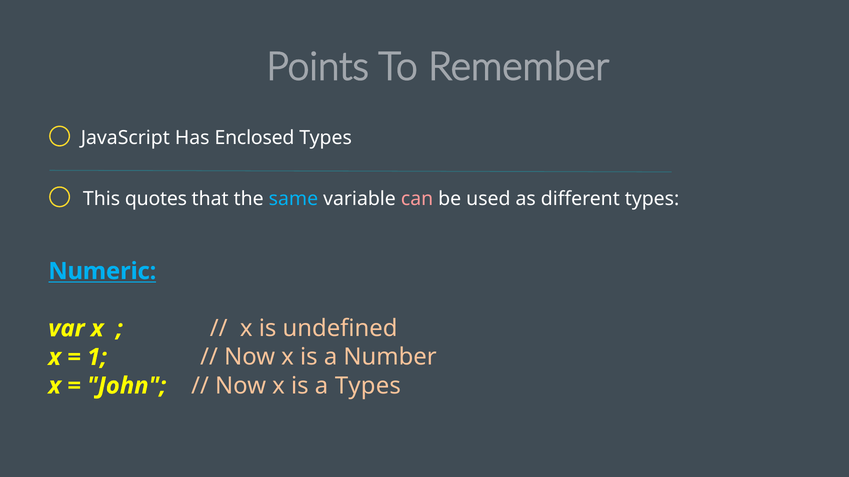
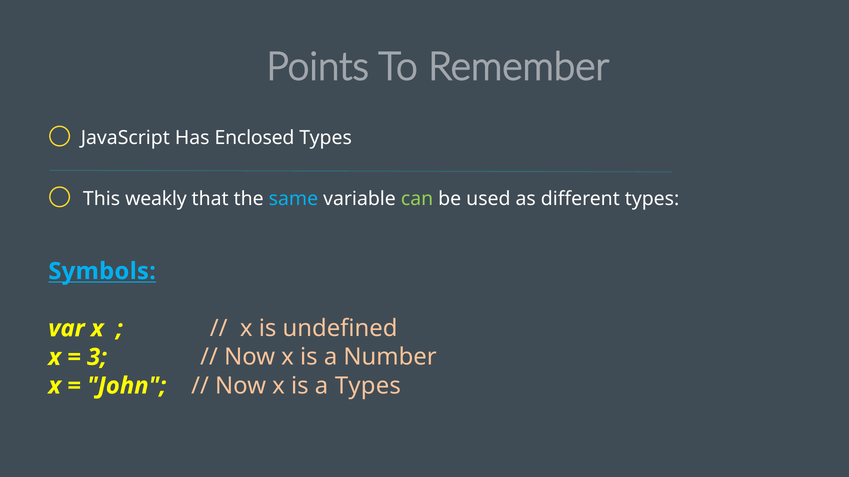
quotes: quotes -> weakly
can colour: pink -> light green
Numeric: Numeric -> Symbols
1: 1 -> 3
